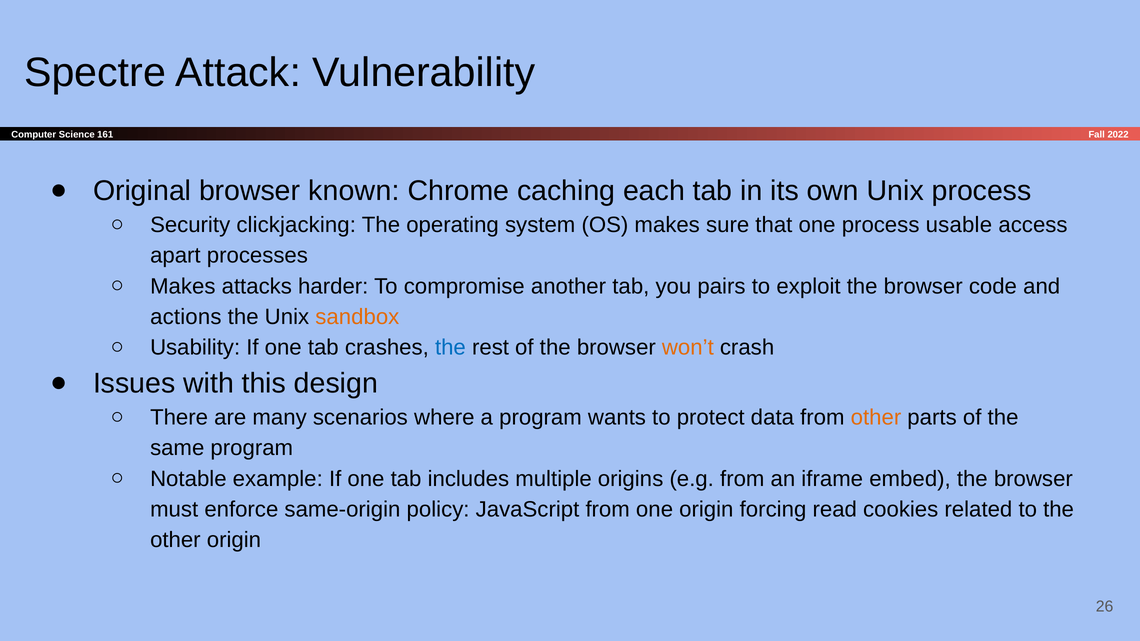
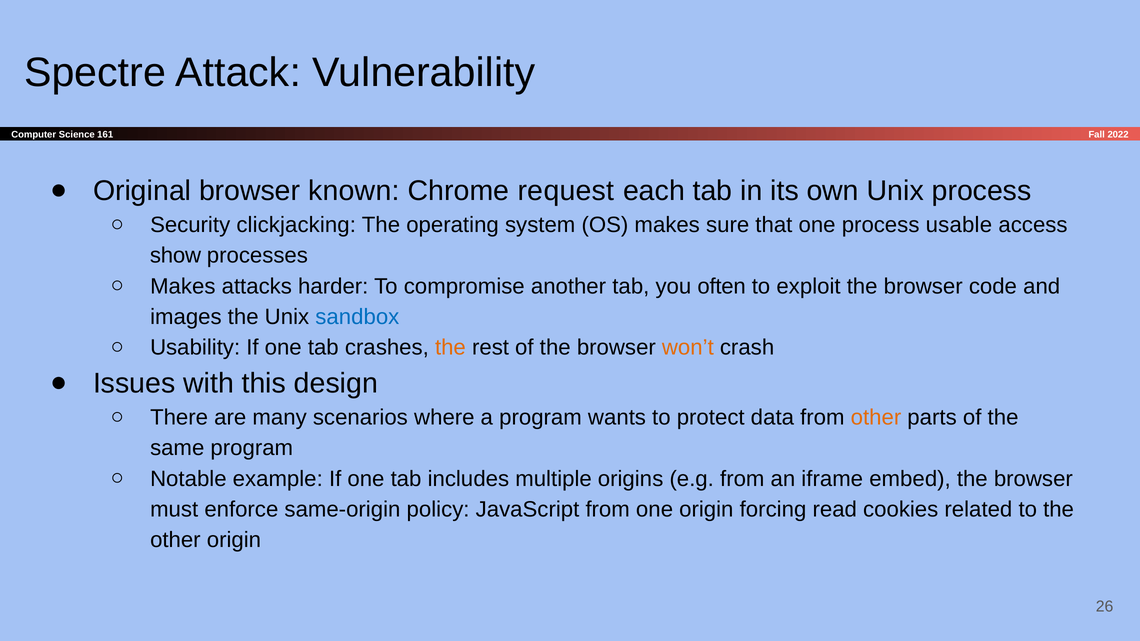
caching: caching -> request
apart: apart -> show
pairs: pairs -> often
actions: actions -> images
sandbox colour: orange -> blue
the at (450, 348) colour: blue -> orange
